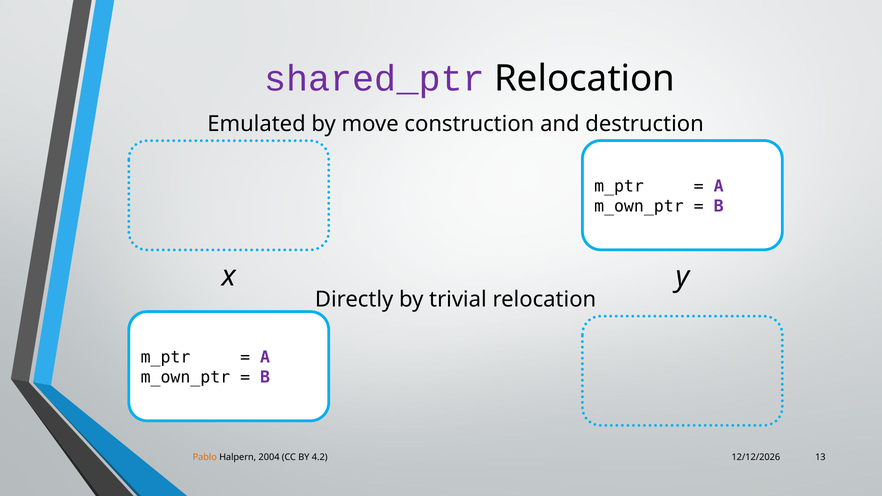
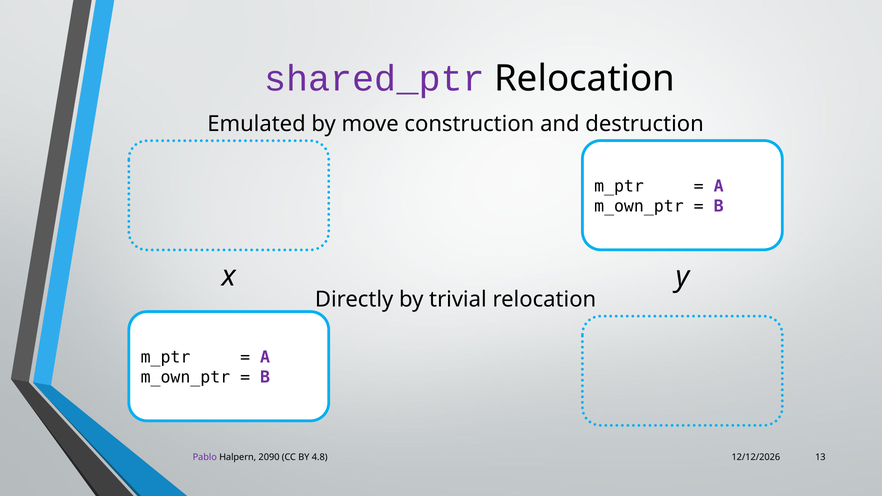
Pablo colour: orange -> purple
2004: 2004 -> 2090
4.2: 4.2 -> 4.8
